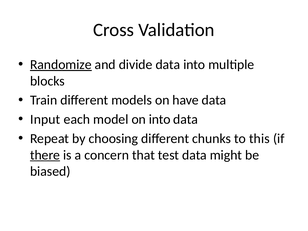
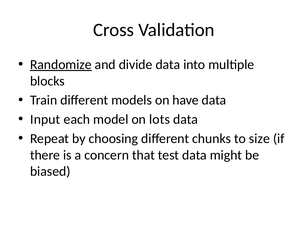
on into: into -> lots
this: this -> size
there underline: present -> none
